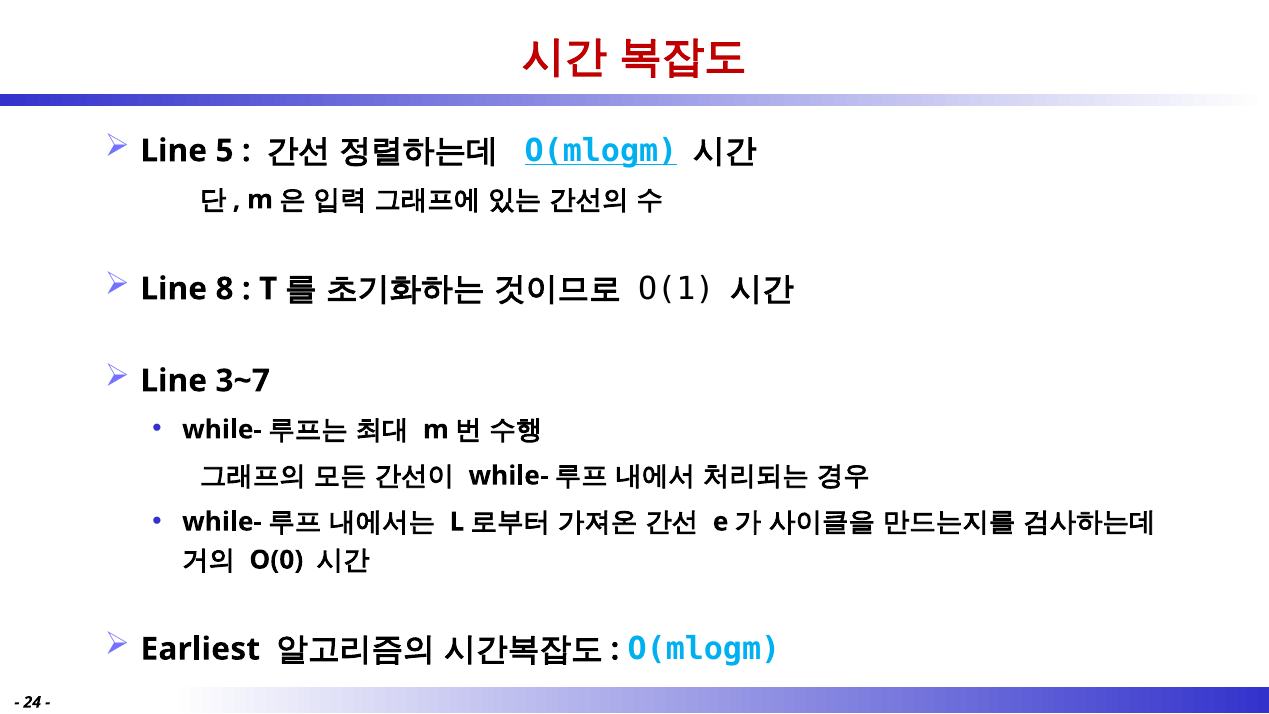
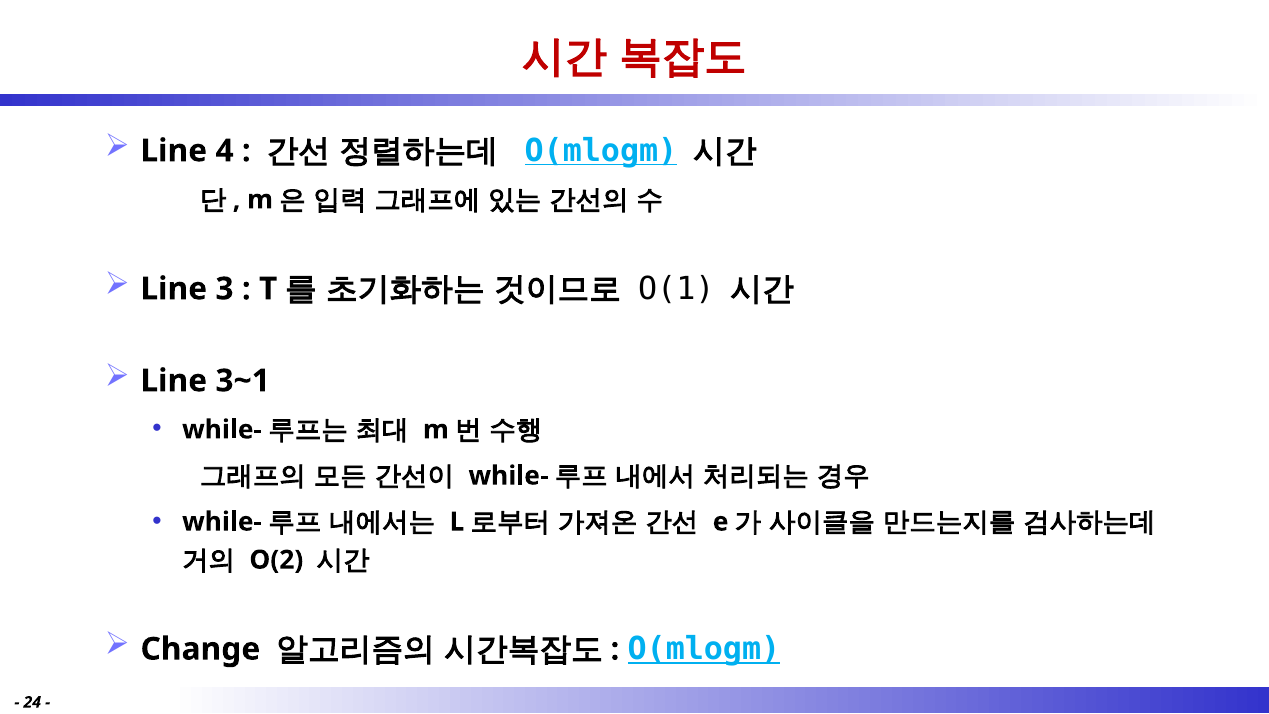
5: 5 -> 4
8: 8 -> 3
3~7: 3~7 -> 3~1
O(0: O(0 -> O(2
Earliest: Earliest -> Change
O(mlogm at (704, 649) underline: none -> present
